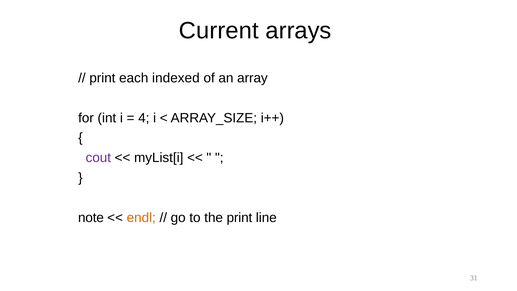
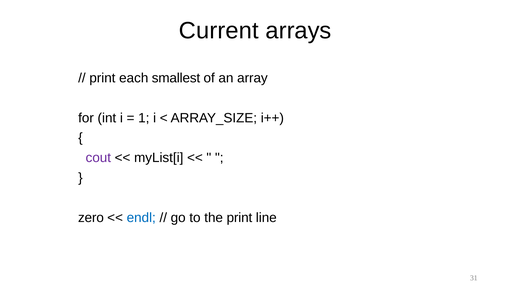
indexed: indexed -> smallest
4: 4 -> 1
note: note -> zero
endl colour: orange -> blue
